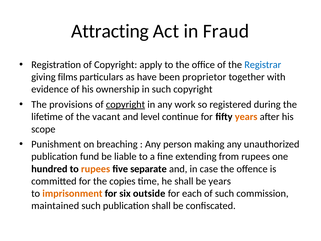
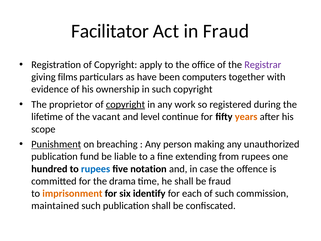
Attracting: Attracting -> Facilitator
Registrar colour: blue -> purple
proprietor: proprietor -> computers
provisions: provisions -> proprietor
Punishment underline: none -> present
rupees at (96, 169) colour: orange -> blue
separate: separate -> notation
copies: copies -> drama
be years: years -> fraud
outside: outside -> identify
